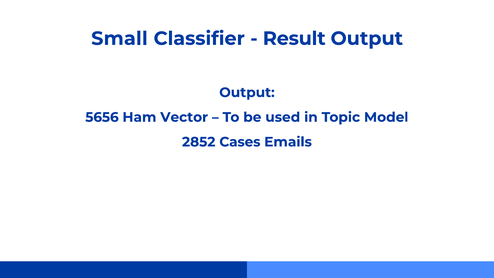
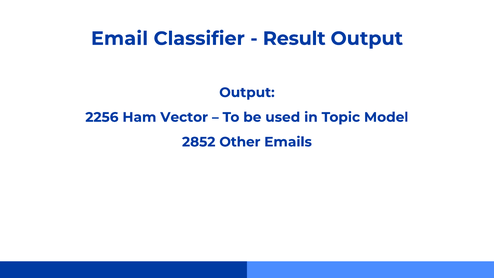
Small: Small -> Email
5656: 5656 -> 2256
Cases: Cases -> Other
